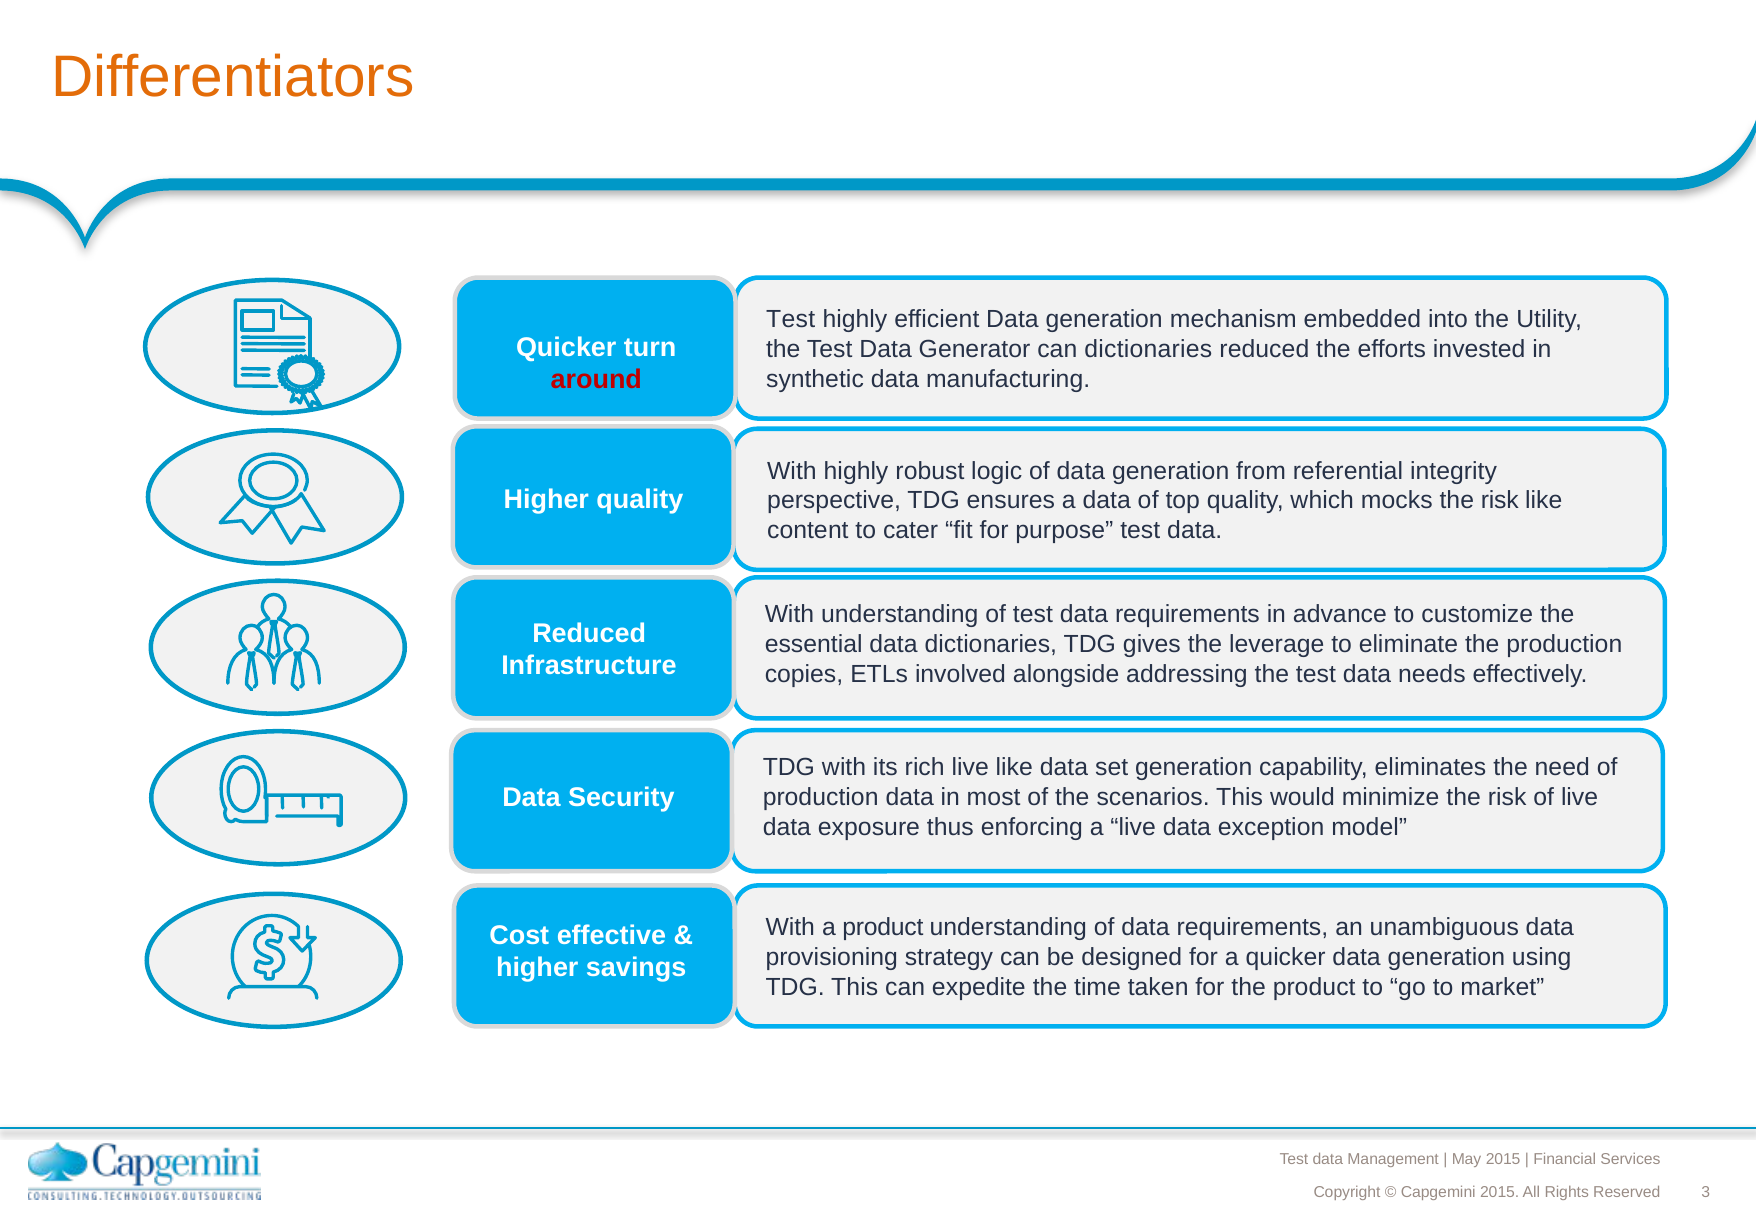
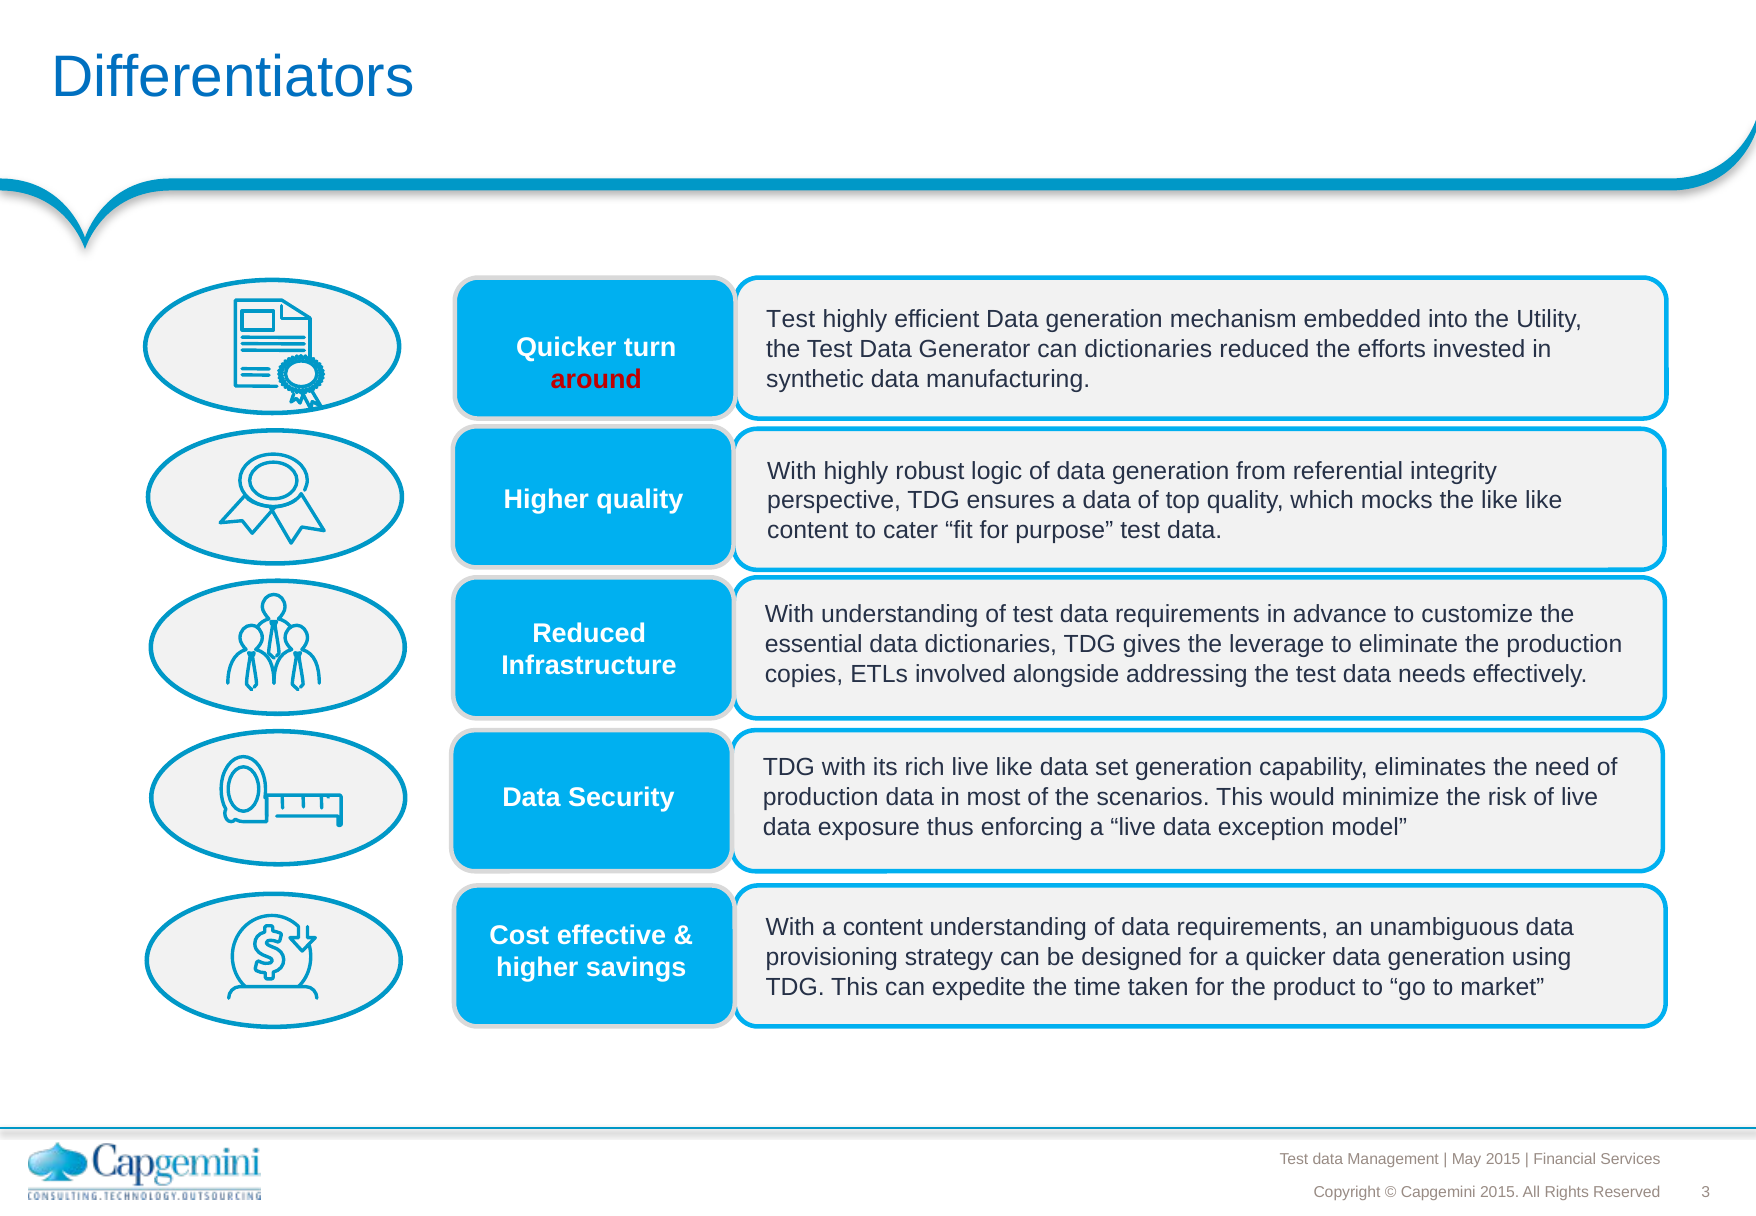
Differentiators colour: orange -> blue
mocks the risk: risk -> like
a product: product -> content
